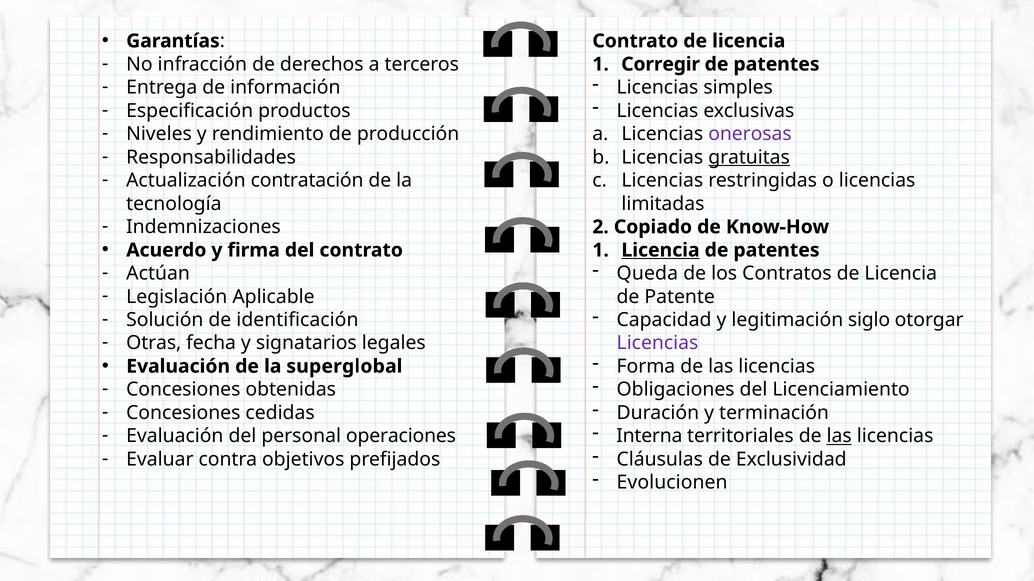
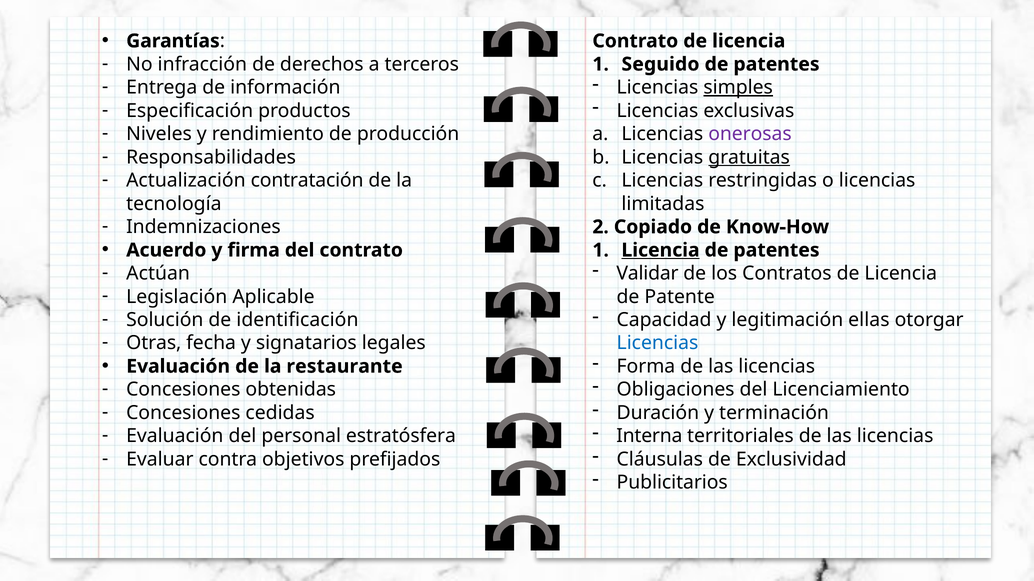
Corregir: Corregir -> Seguido
simples underline: none -> present
Queda: Queda -> Validar
siglo: siglo -> ellas
Licencias at (657, 343) colour: purple -> blue
superglobal: superglobal -> restaurante
las at (839, 437) underline: present -> none
operaciones: operaciones -> estratósfera
Evolucionen: Evolucionen -> Publicitarios
